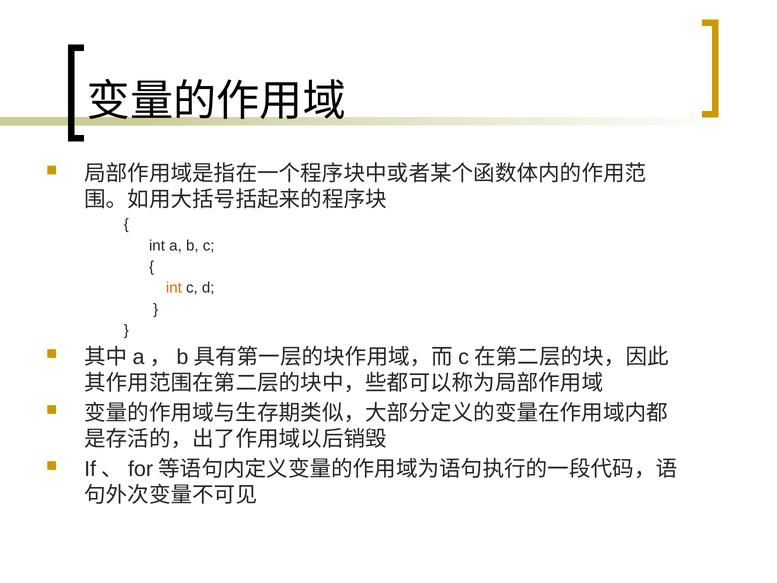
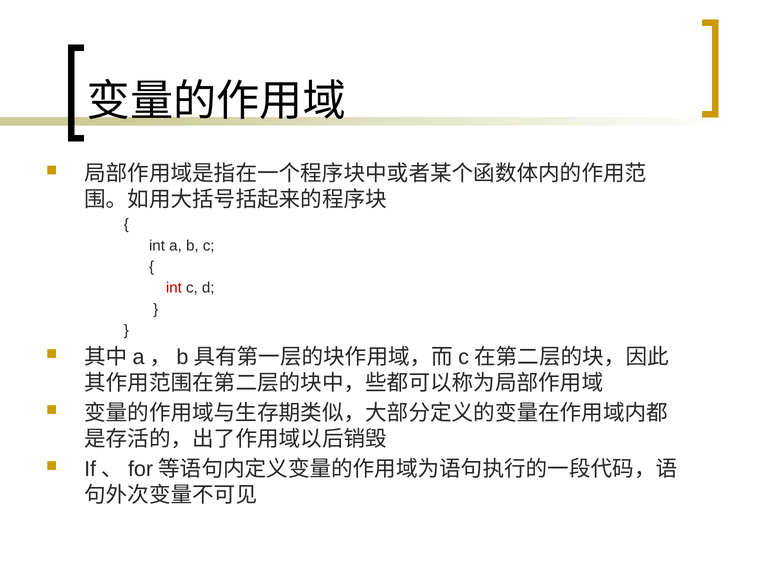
int at (174, 288) colour: orange -> red
